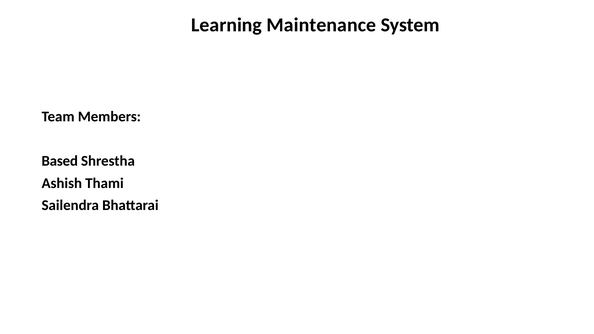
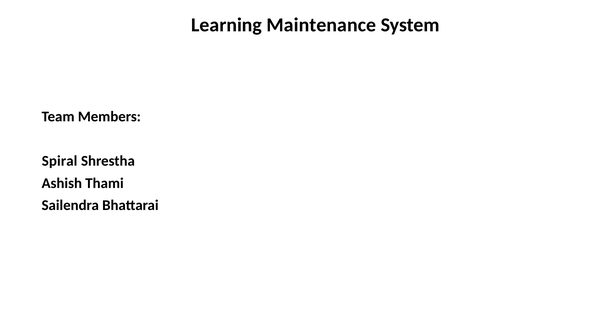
Based: Based -> Spiral
